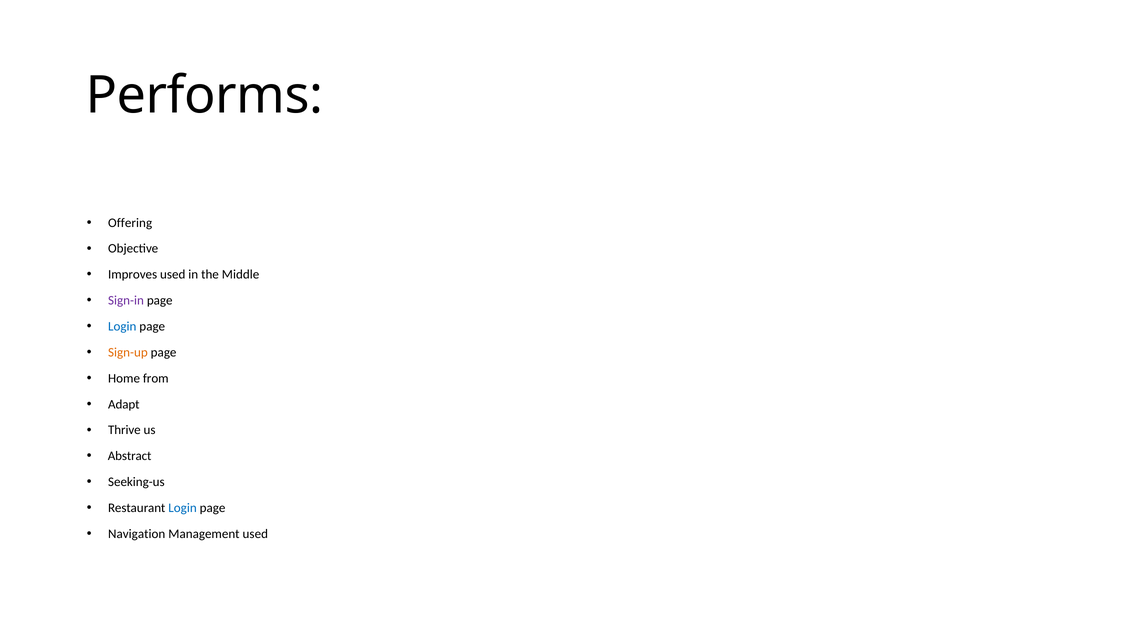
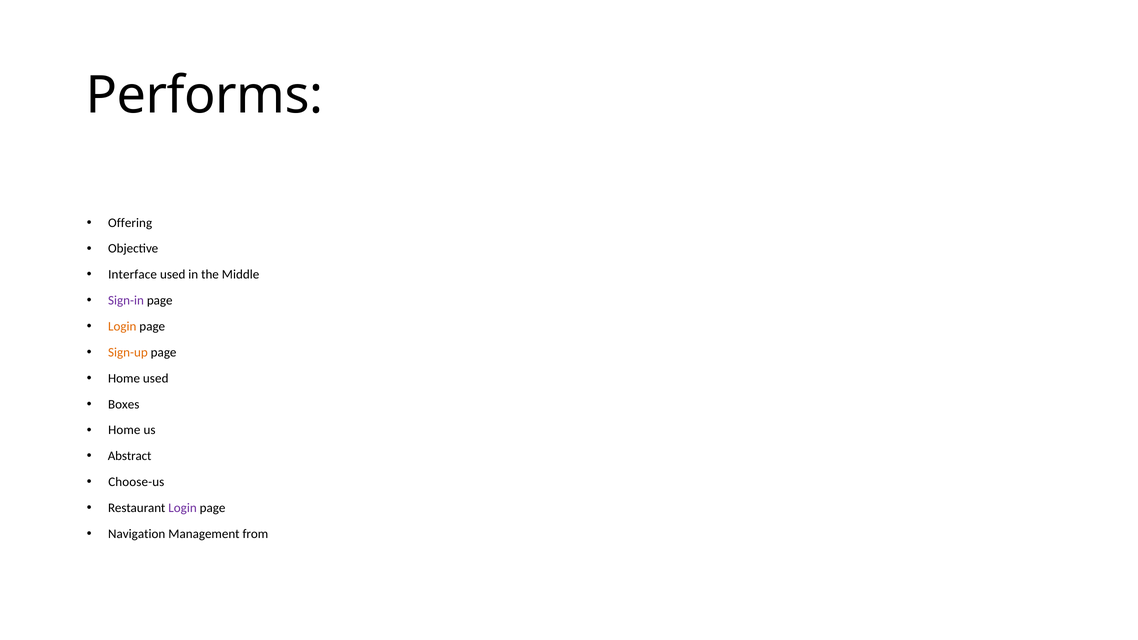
Improves: Improves -> Interface
Login at (122, 327) colour: blue -> orange
Home from: from -> used
Adapt: Adapt -> Boxes
Thrive at (124, 430): Thrive -> Home
Seeking-us: Seeking-us -> Choose-us
Login at (183, 508) colour: blue -> purple
Management used: used -> from
